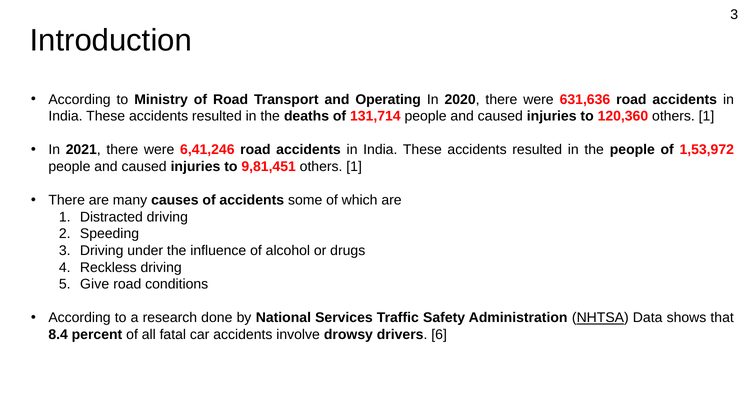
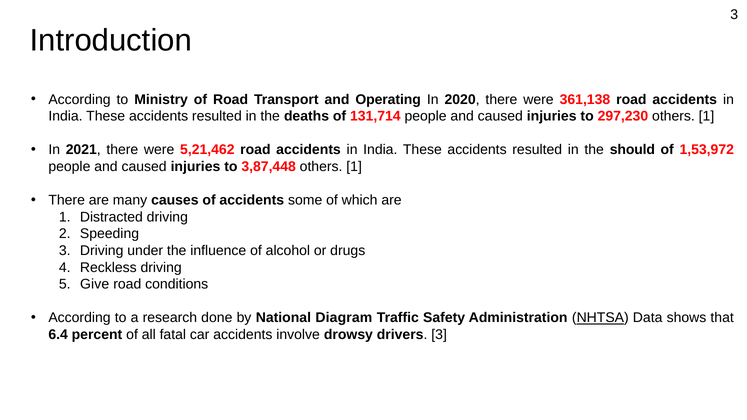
631,636: 631,636 -> 361,138
120,360: 120,360 -> 297,230
6,41,246: 6,41,246 -> 5,21,462
the people: people -> should
9,81,451: 9,81,451 -> 3,87,448
Services: Services -> Diagram
8.4: 8.4 -> 6.4
drivers 6: 6 -> 3
